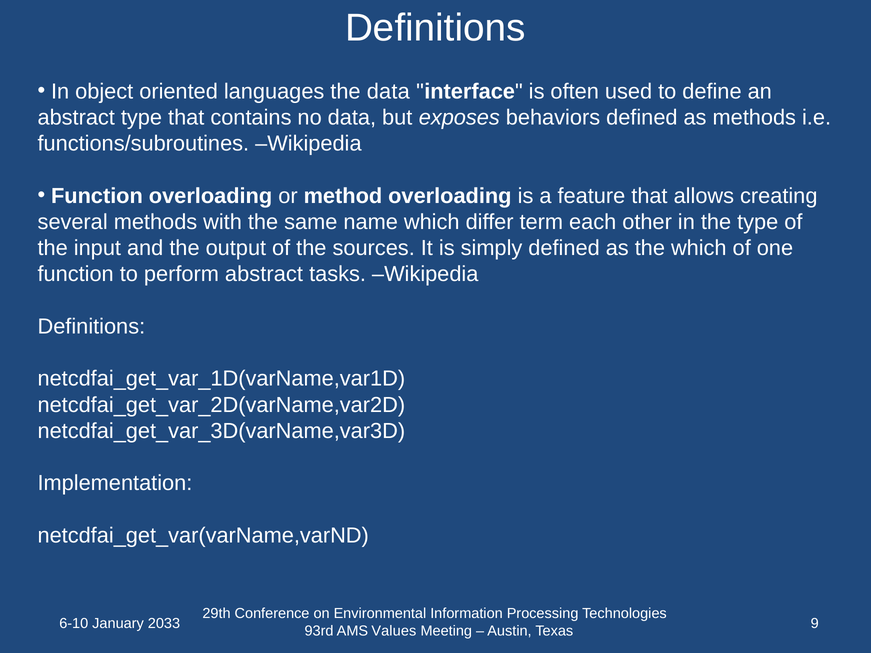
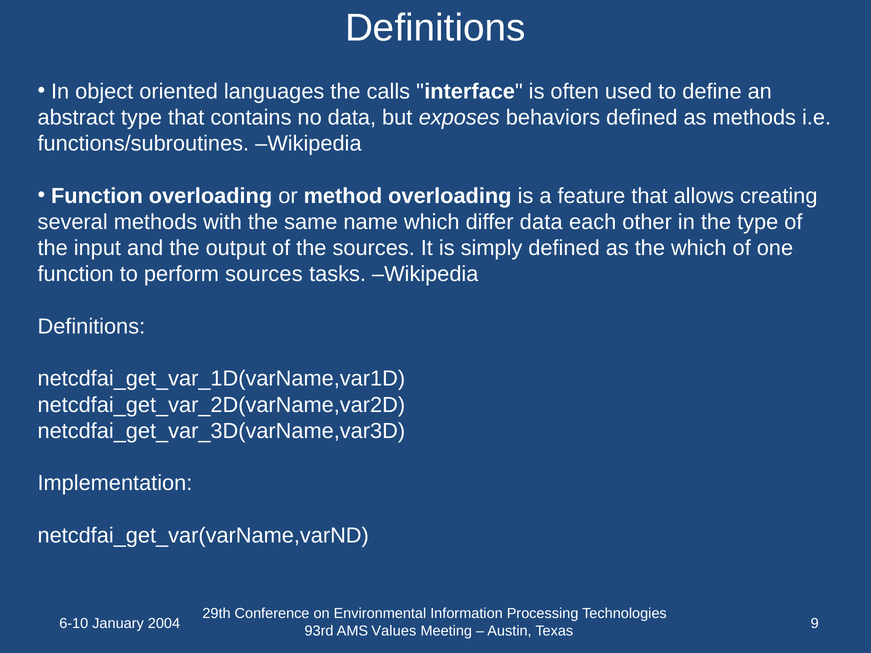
the data: data -> calls
differ term: term -> data
perform abstract: abstract -> sources
2033: 2033 -> 2004
